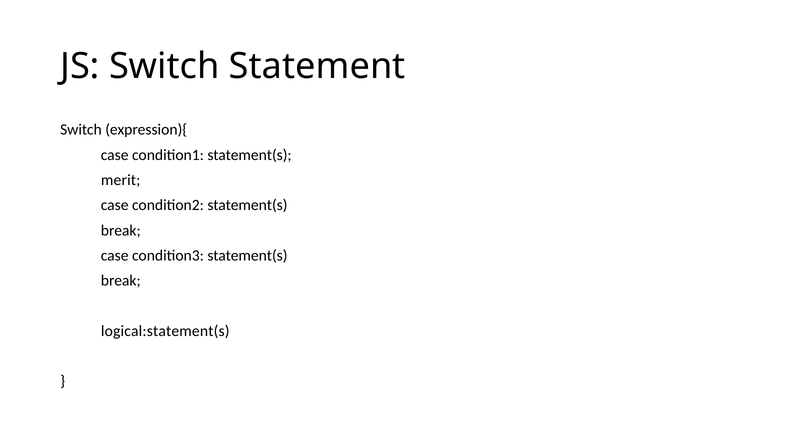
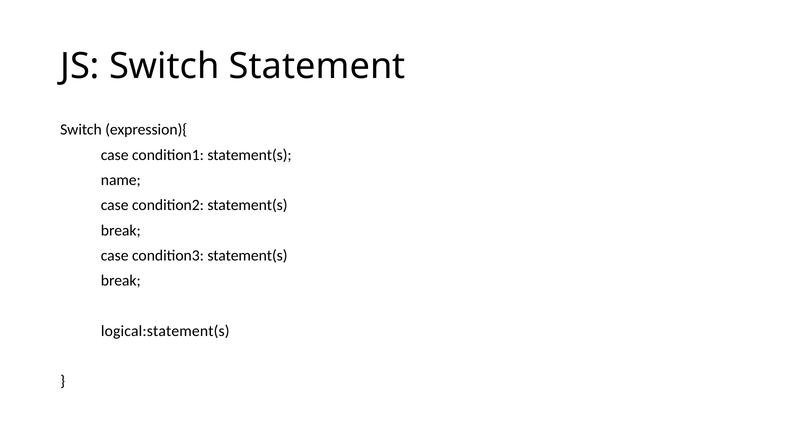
merit: merit -> name
